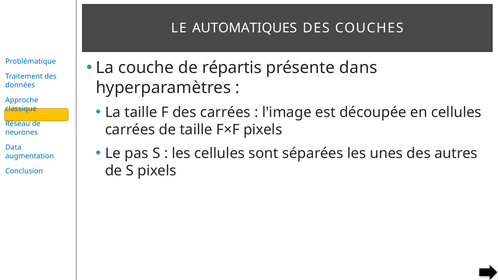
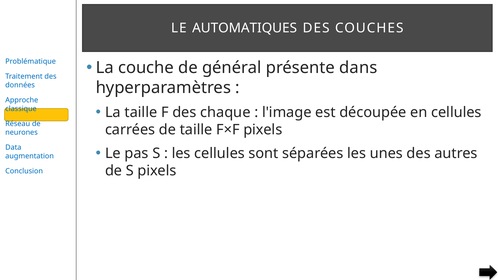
répartis: répartis -> général
des carrées: carrées -> chaque
